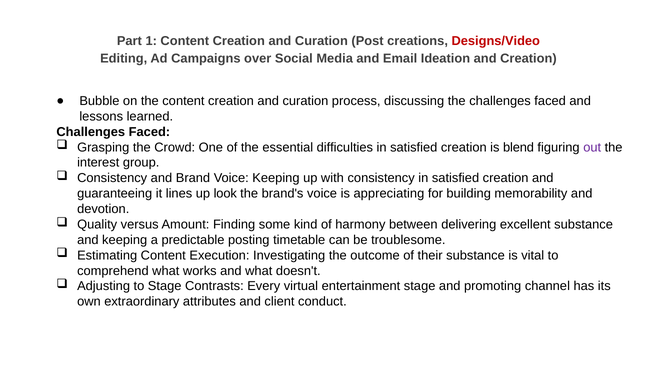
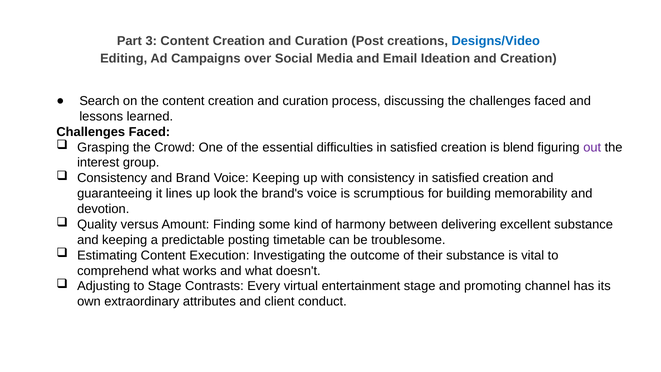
1: 1 -> 3
Designs/Video colour: red -> blue
Bubble: Bubble -> Search
appreciating: appreciating -> scrumptious
